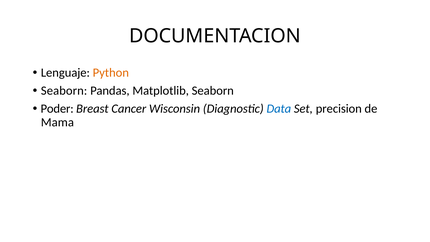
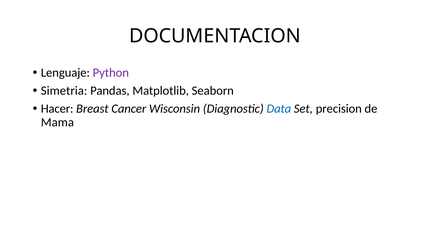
Python colour: orange -> purple
Seaborn at (64, 91): Seaborn -> Simetria
Poder: Poder -> Hacer
